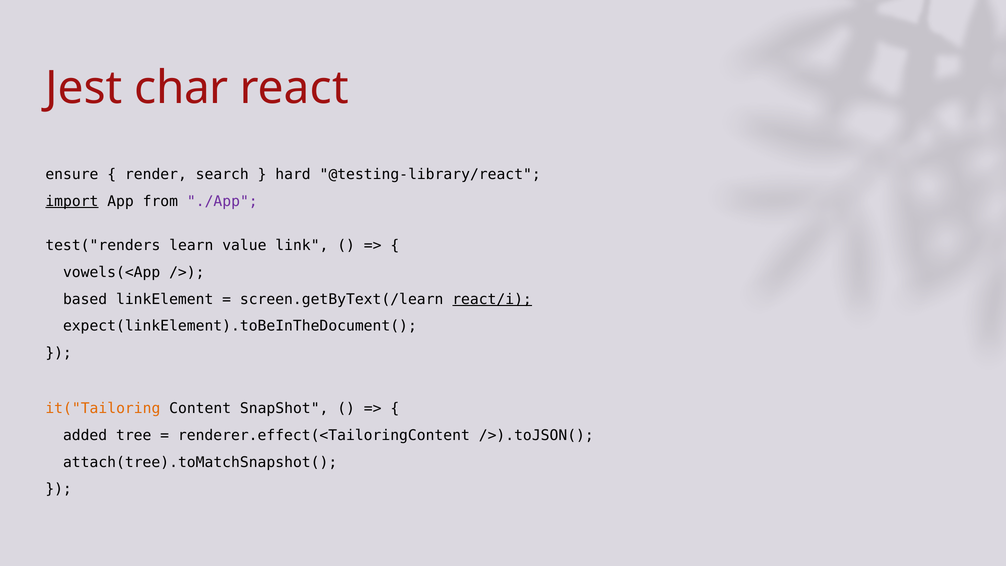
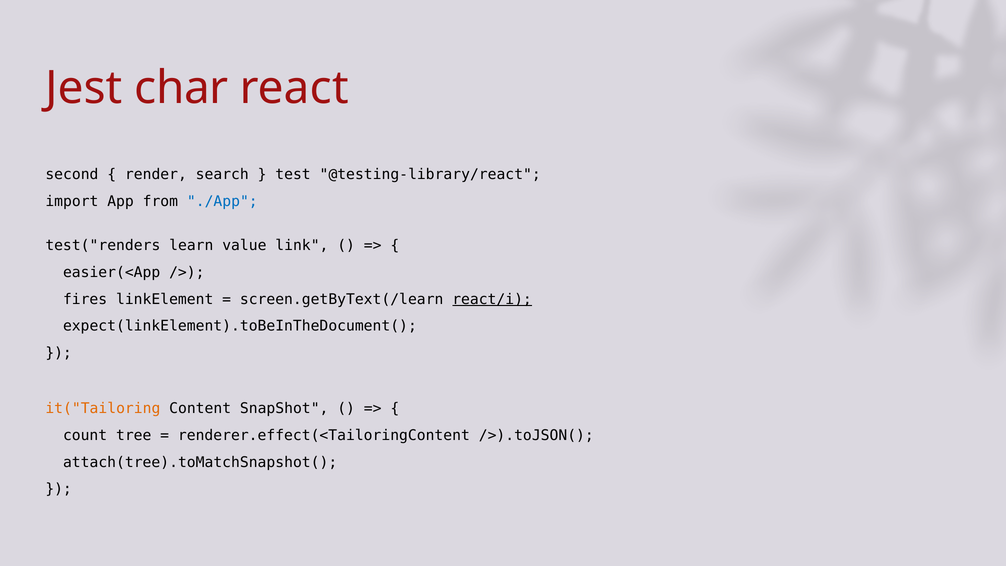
ensure: ensure -> second
hard: hard -> test
import underline: present -> none
./App colour: purple -> blue
vowels(<App: vowels(<App -> easier(<App
based: based -> fires
added: added -> count
